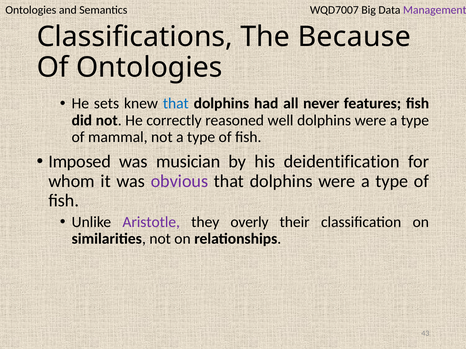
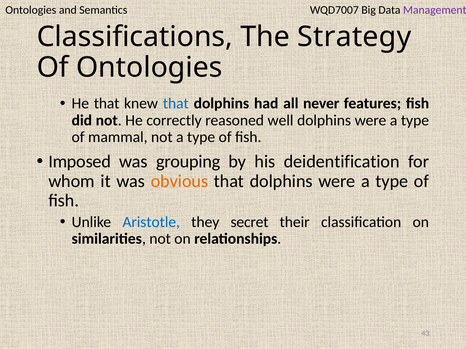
Because: Because -> Strategy
He sets: sets -> that
musician: musician -> grouping
obvious colour: purple -> orange
Aristotle colour: purple -> blue
overly: overly -> secret
